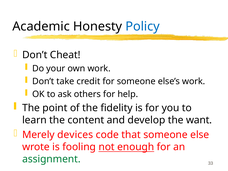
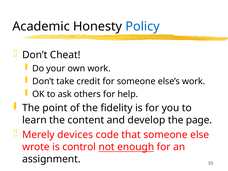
want: want -> page
fooling: fooling -> control
assignment colour: green -> black
